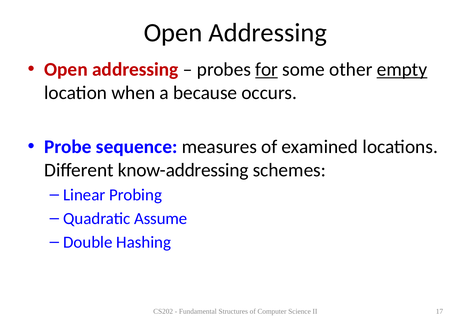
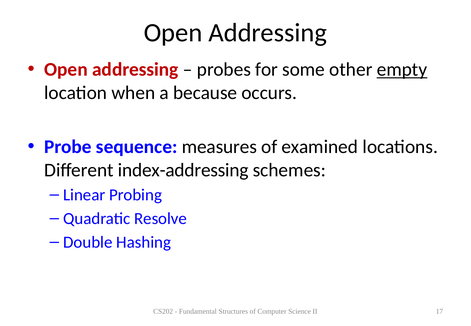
for underline: present -> none
know-addressing: know-addressing -> index-addressing
Assume: Assume -> Resolve
